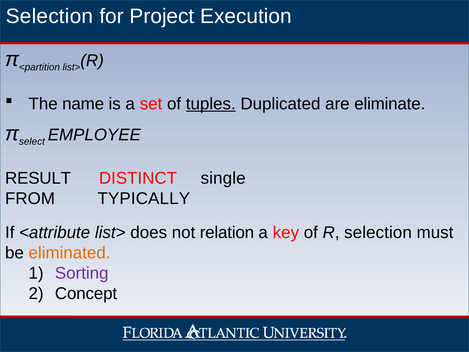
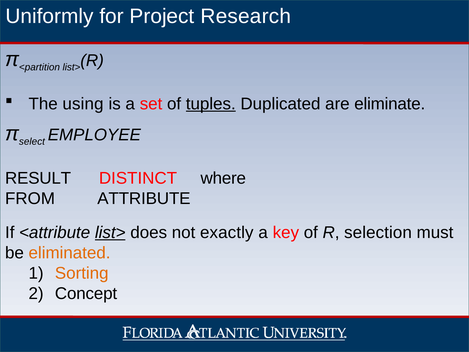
Selection at (50, 16): Selection -> Uniformly
Execution: Execution -> Research
name: name -> using
single: single -> where
TYPICALLY: TYPICALLY -> ATTRIBUTE
list> at (110, 232) underline: none -> present
relation: relation -> exactly
Sorting colour: purple -> orange
